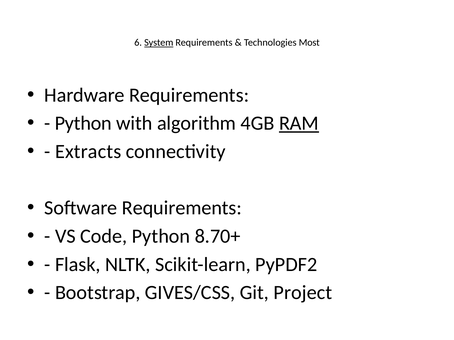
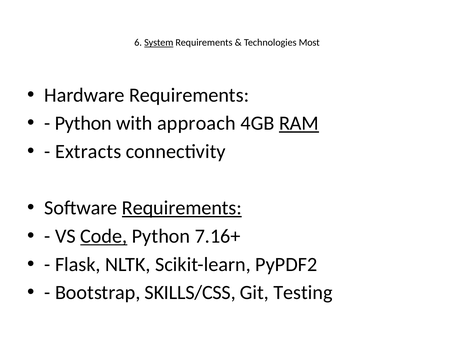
algorithm: algorithm -> approach
Requirements at (182, 208) underline: none -> present
Code underline: none -> present
8.70+: 8.70+ -> 7.16+
GIVES/CSS: GIVES/CSS -> SKILLS/CSS
Project: Project -> Testing
